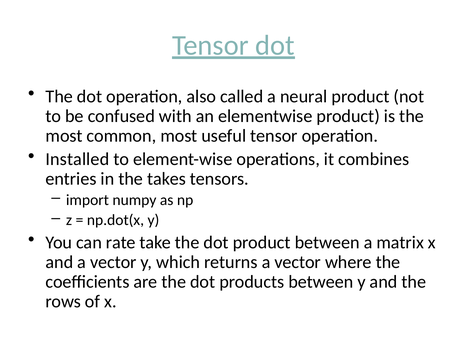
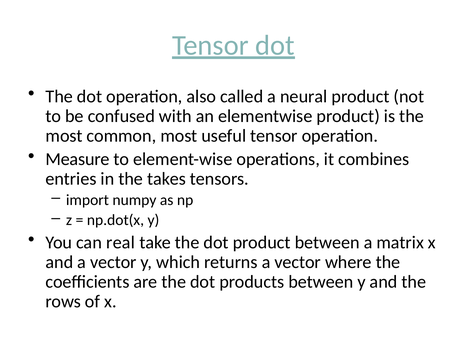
Installed: Installed -> Measure
rate: rate -> real
